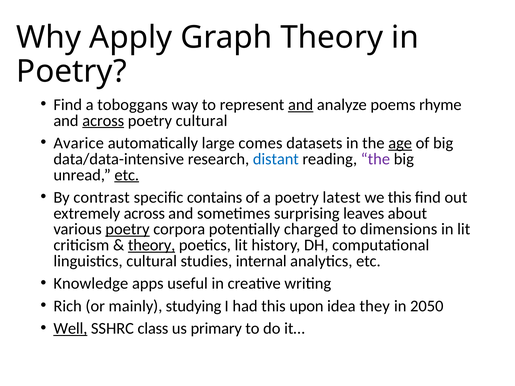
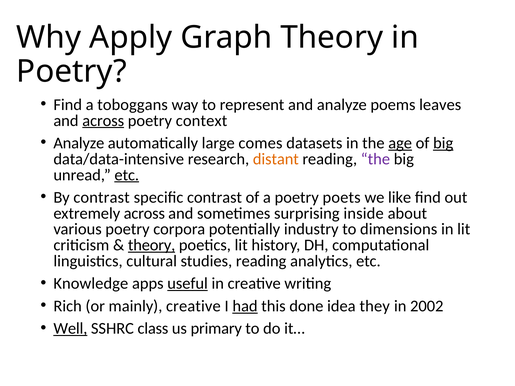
and at (301, 105) underline: present -> none
rhyme: rhyme -> leaves
poetry cultural: cultural -> context
Avarice at (79, 143): Avarice -> Analyze
big at (443, 143) underline: none -> present
distant colour: blue -> orange
specific contains: contains -> contrast
latest: latest -> poets
we this: this -> like
leaves: leaves -> inside
poetry at (127, 229) underline: present -> none
charged: charged -> industry
studies internal: internal -> reading
useful underline: none -> present
mainly studying: studying -> creative
had underline: none -> present
upon: upon -> done
2050: 2050 -> 2002
